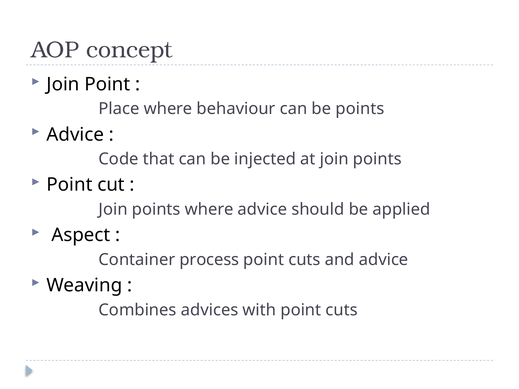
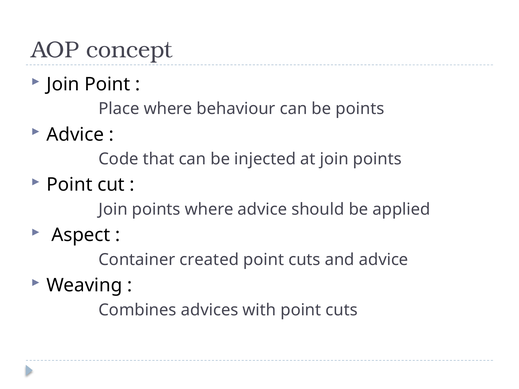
process: process -> created
